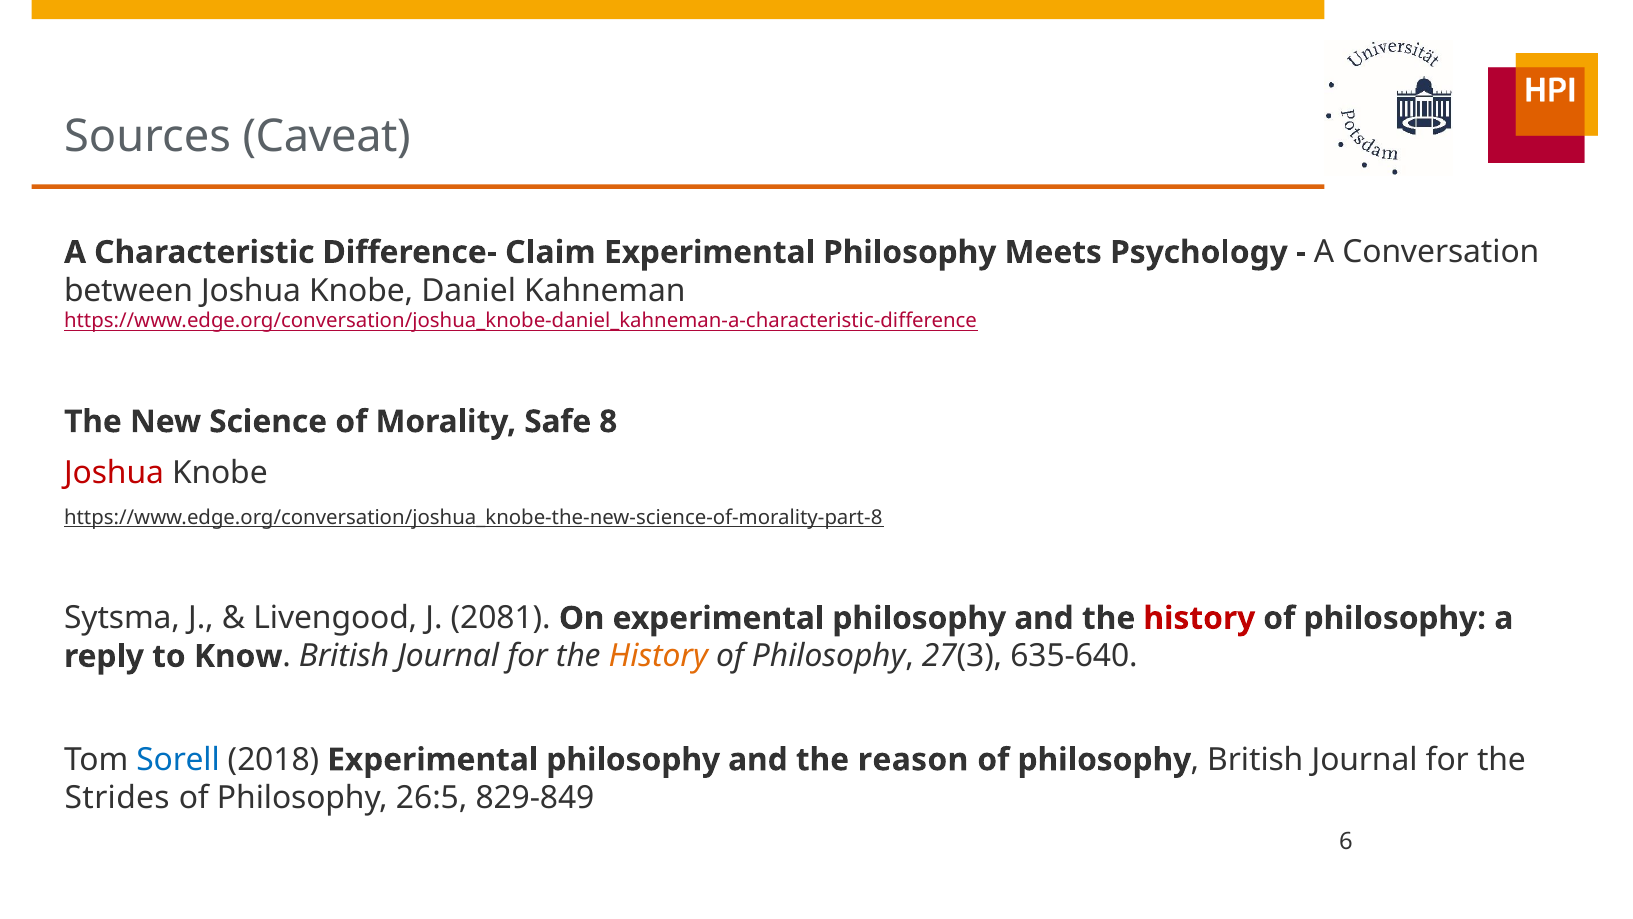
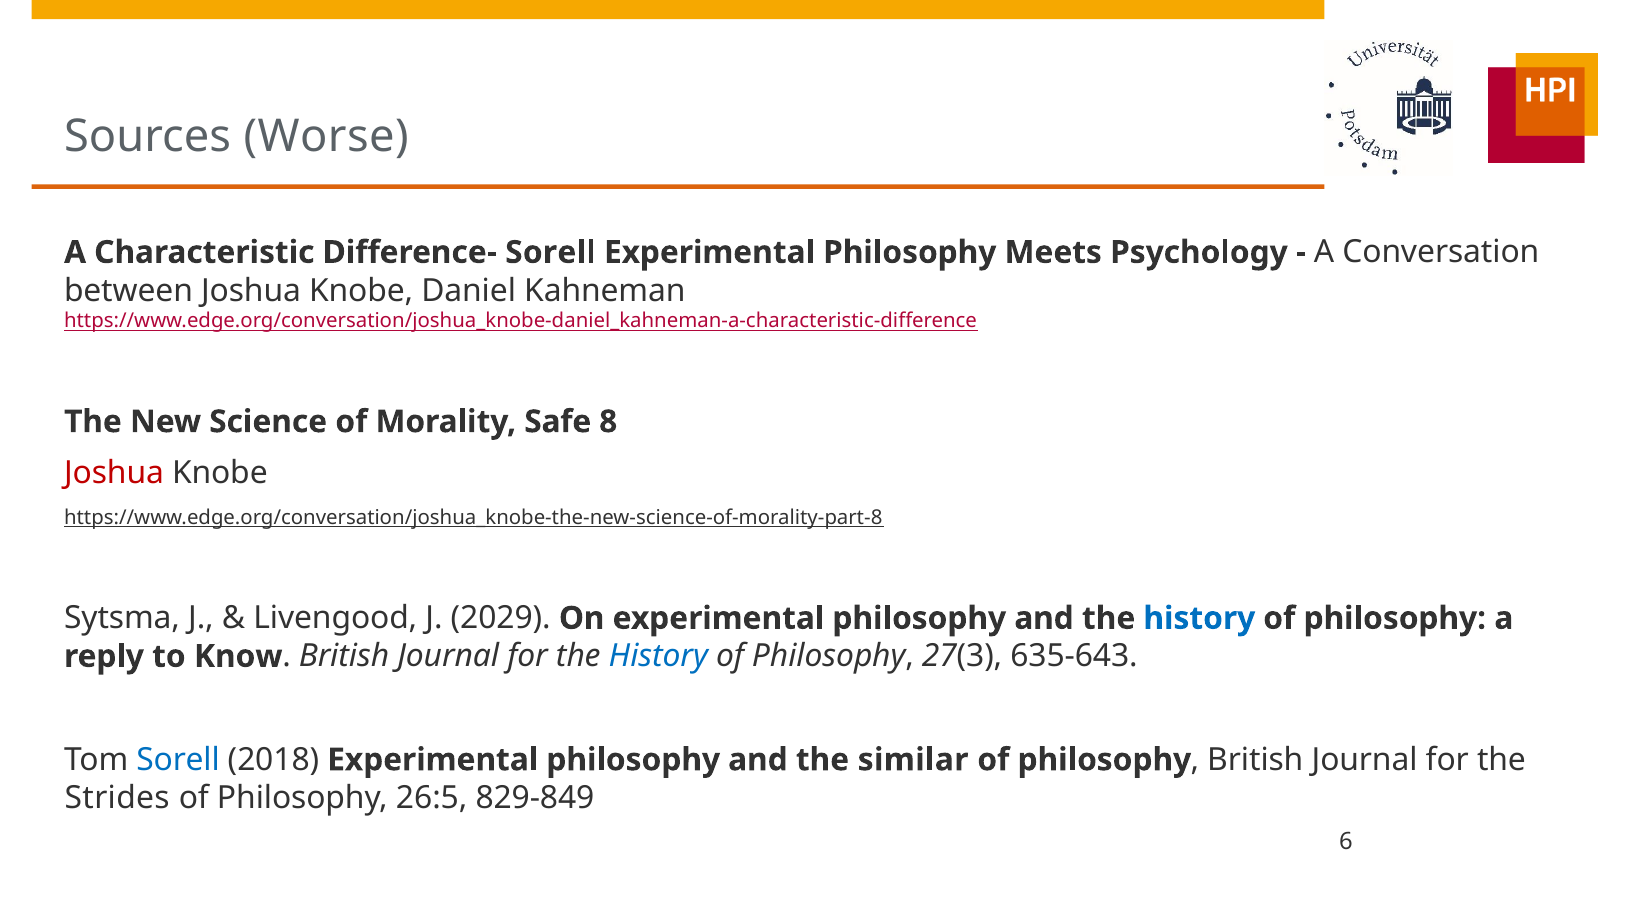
Caveat: Caveat -> Worse
Difference- Claim: Claim -> Sorell
2081: 2081 -> 2029
history at (1199, 618) colour: red -> blue
History at (658, 656) colour: orange -> blue
635-640: 635-640 -> 635-643
reason: reason -> similar
